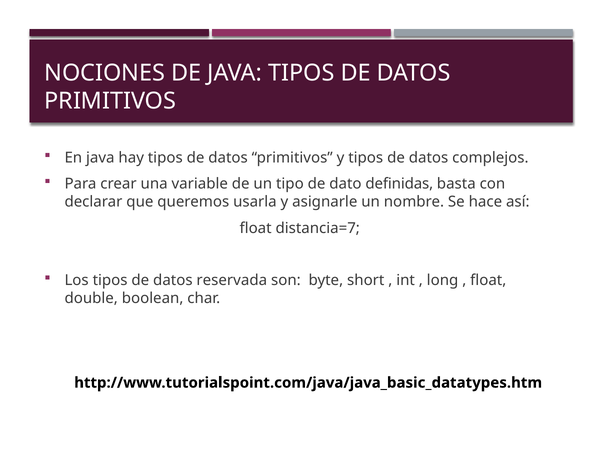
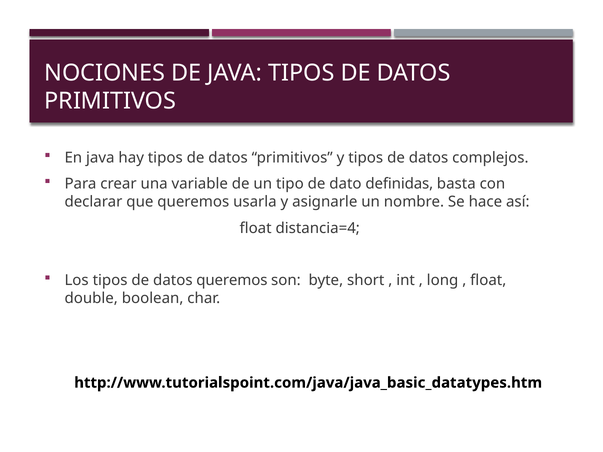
distancia=7: distancia=7 -> distancia=4
datos reservada: reservada -> queremos
